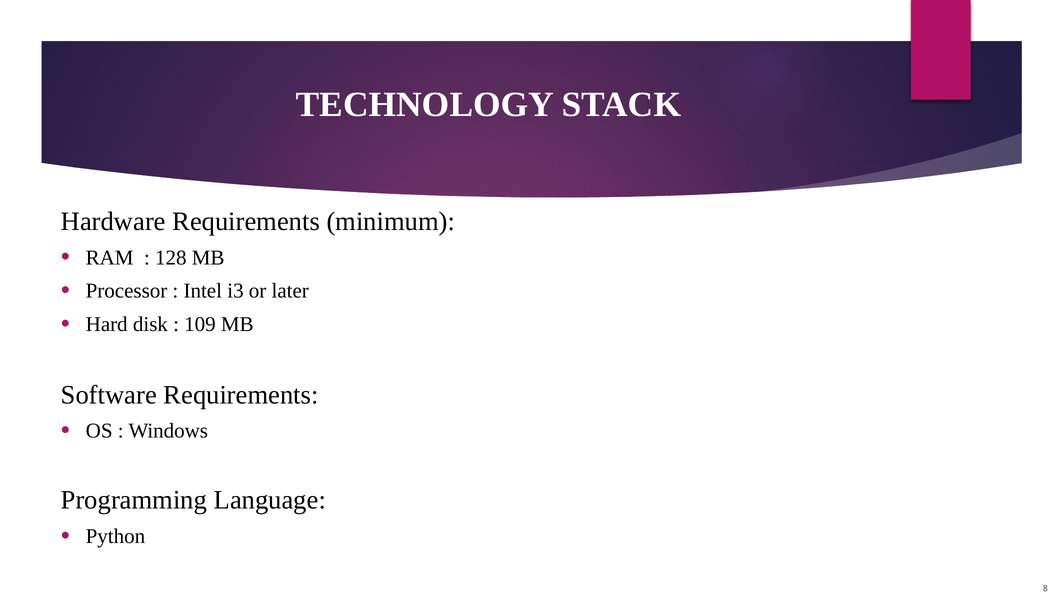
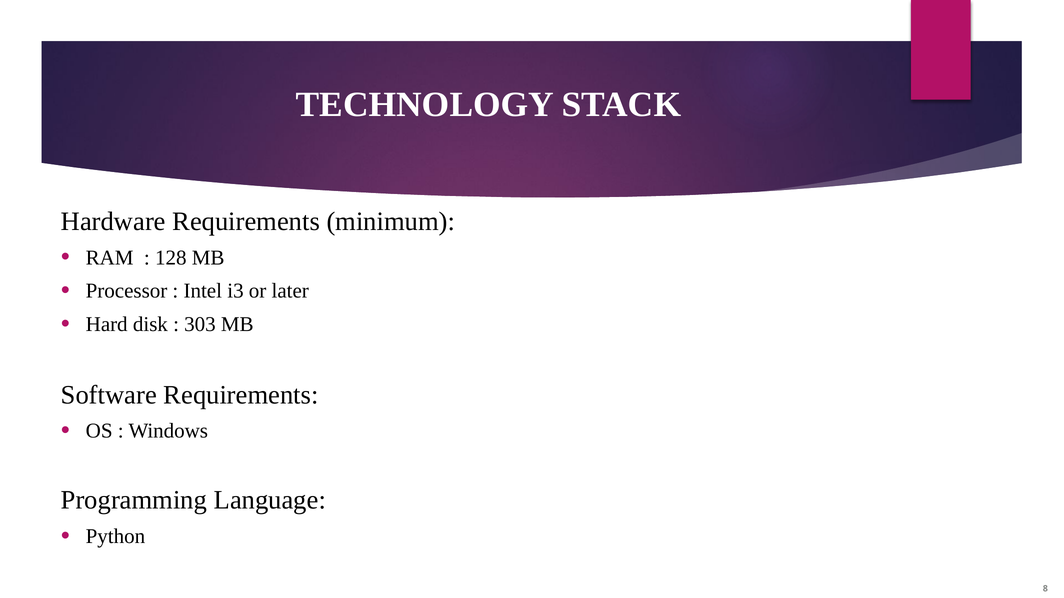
109: 109 -> 303
